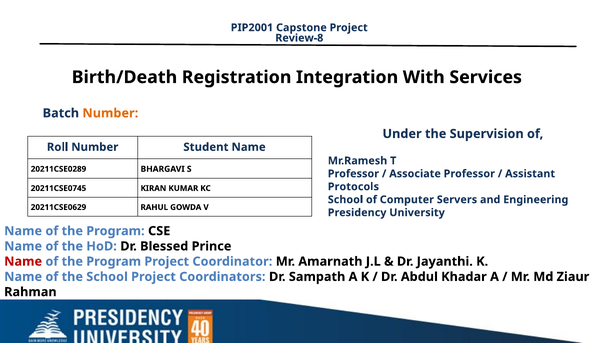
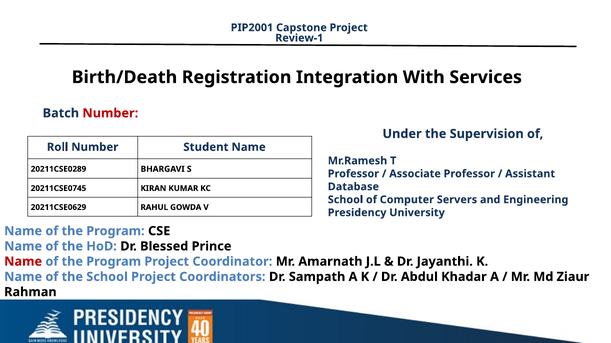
Review-8: Review-8 -> Review-1
Number at (110, 113) colour: orange -> red
Protocols: Protocols -> Database
